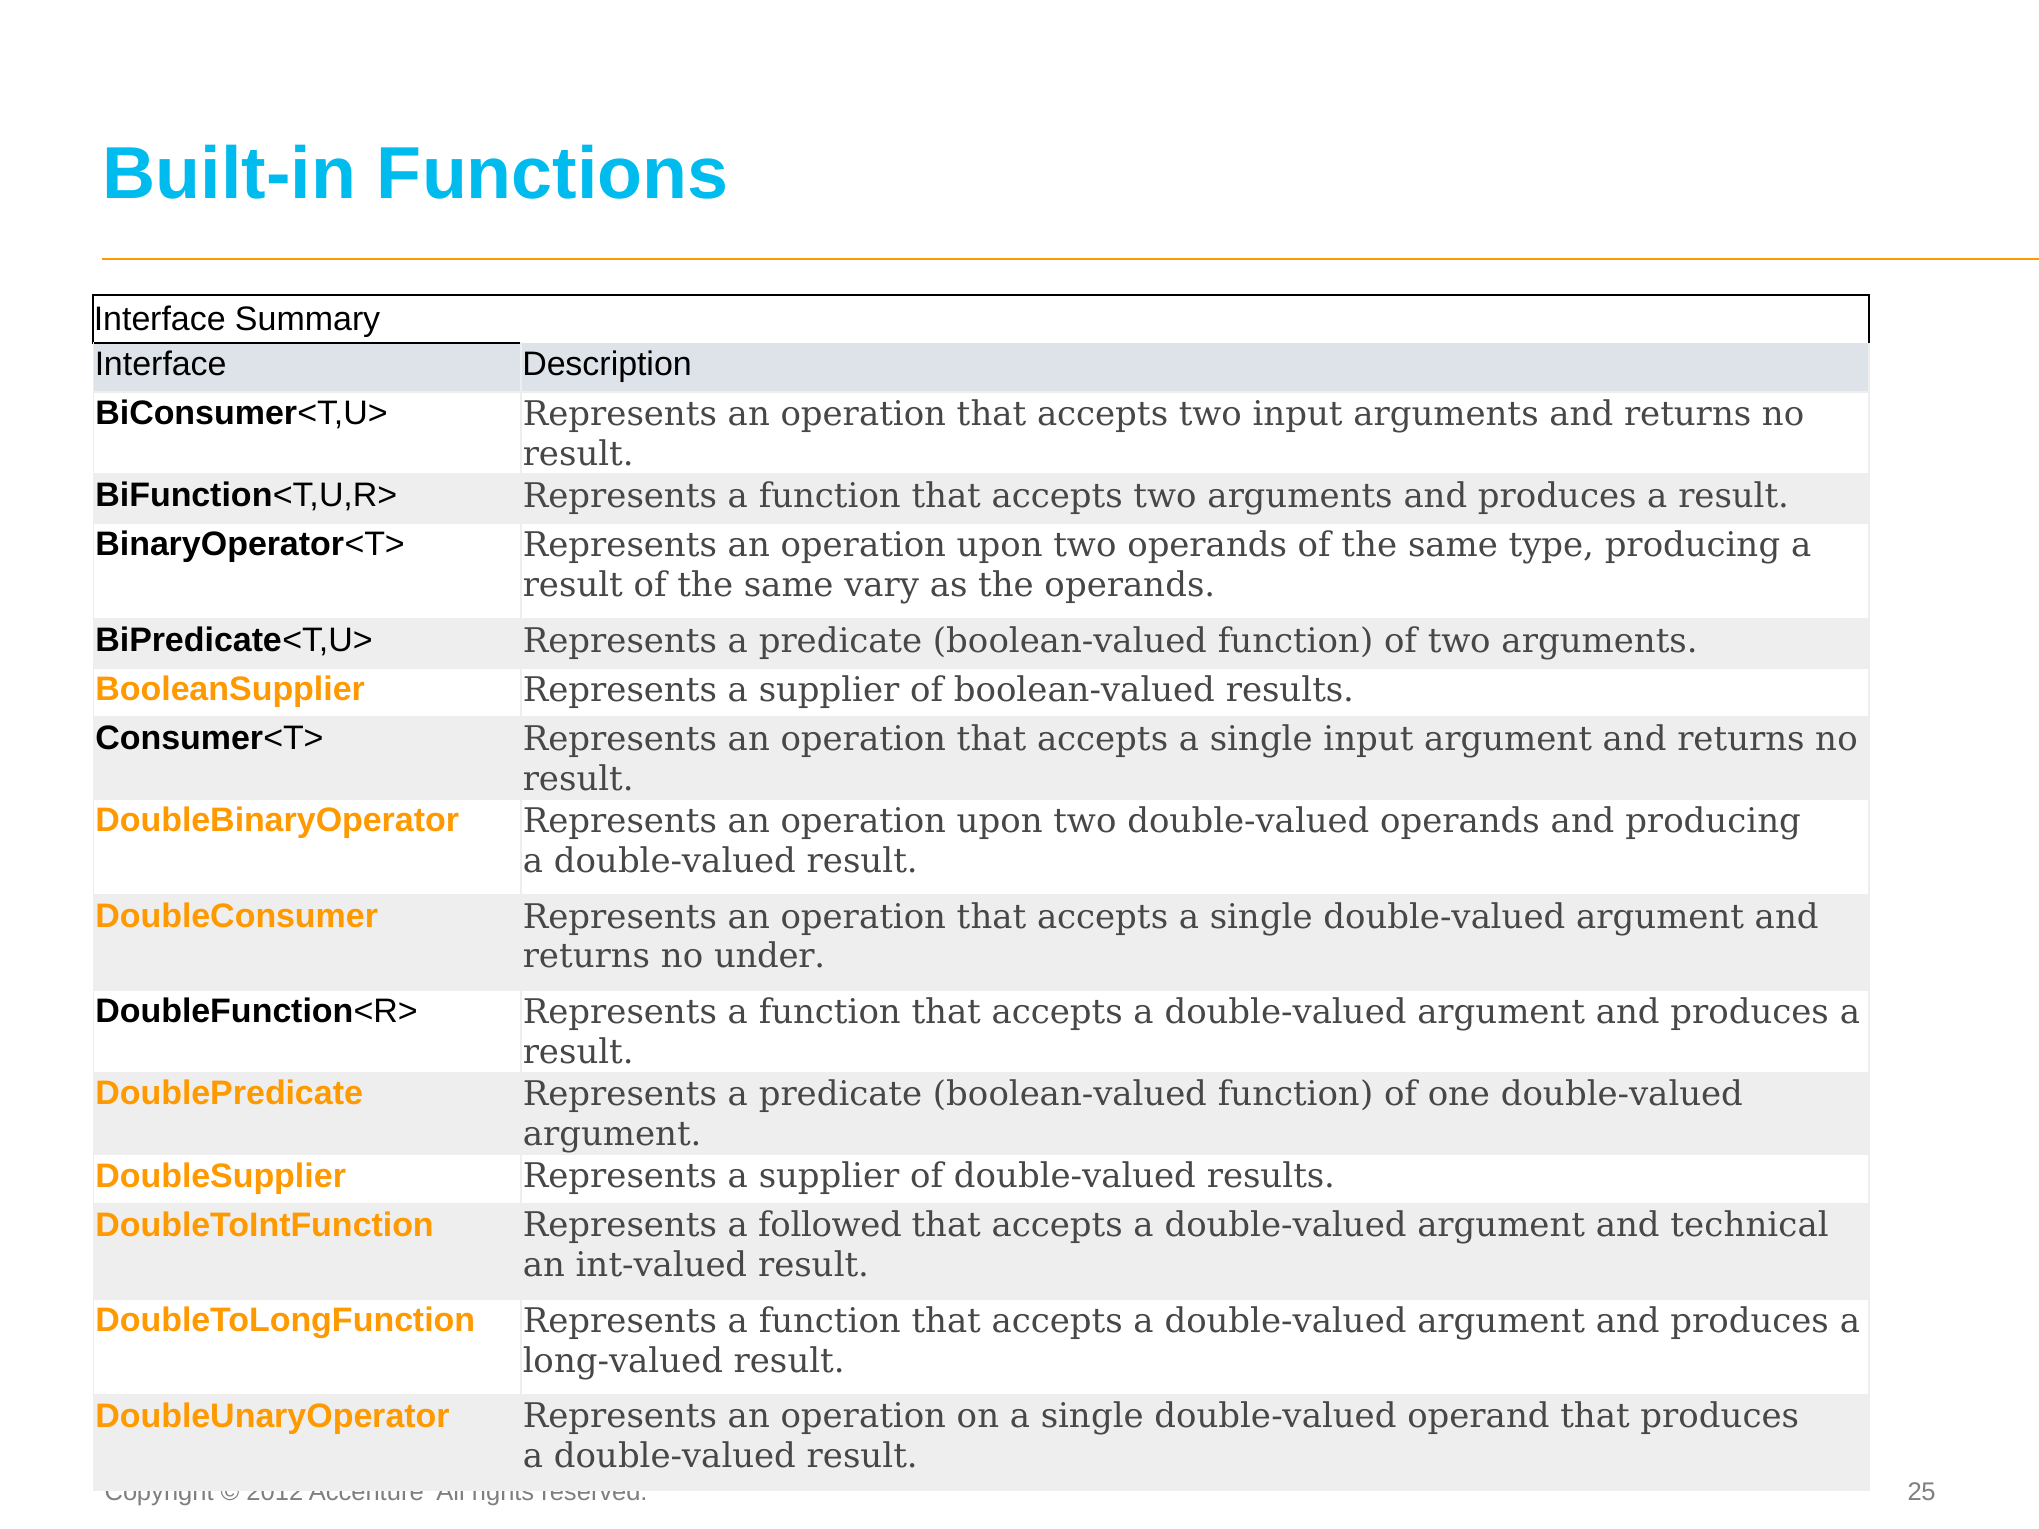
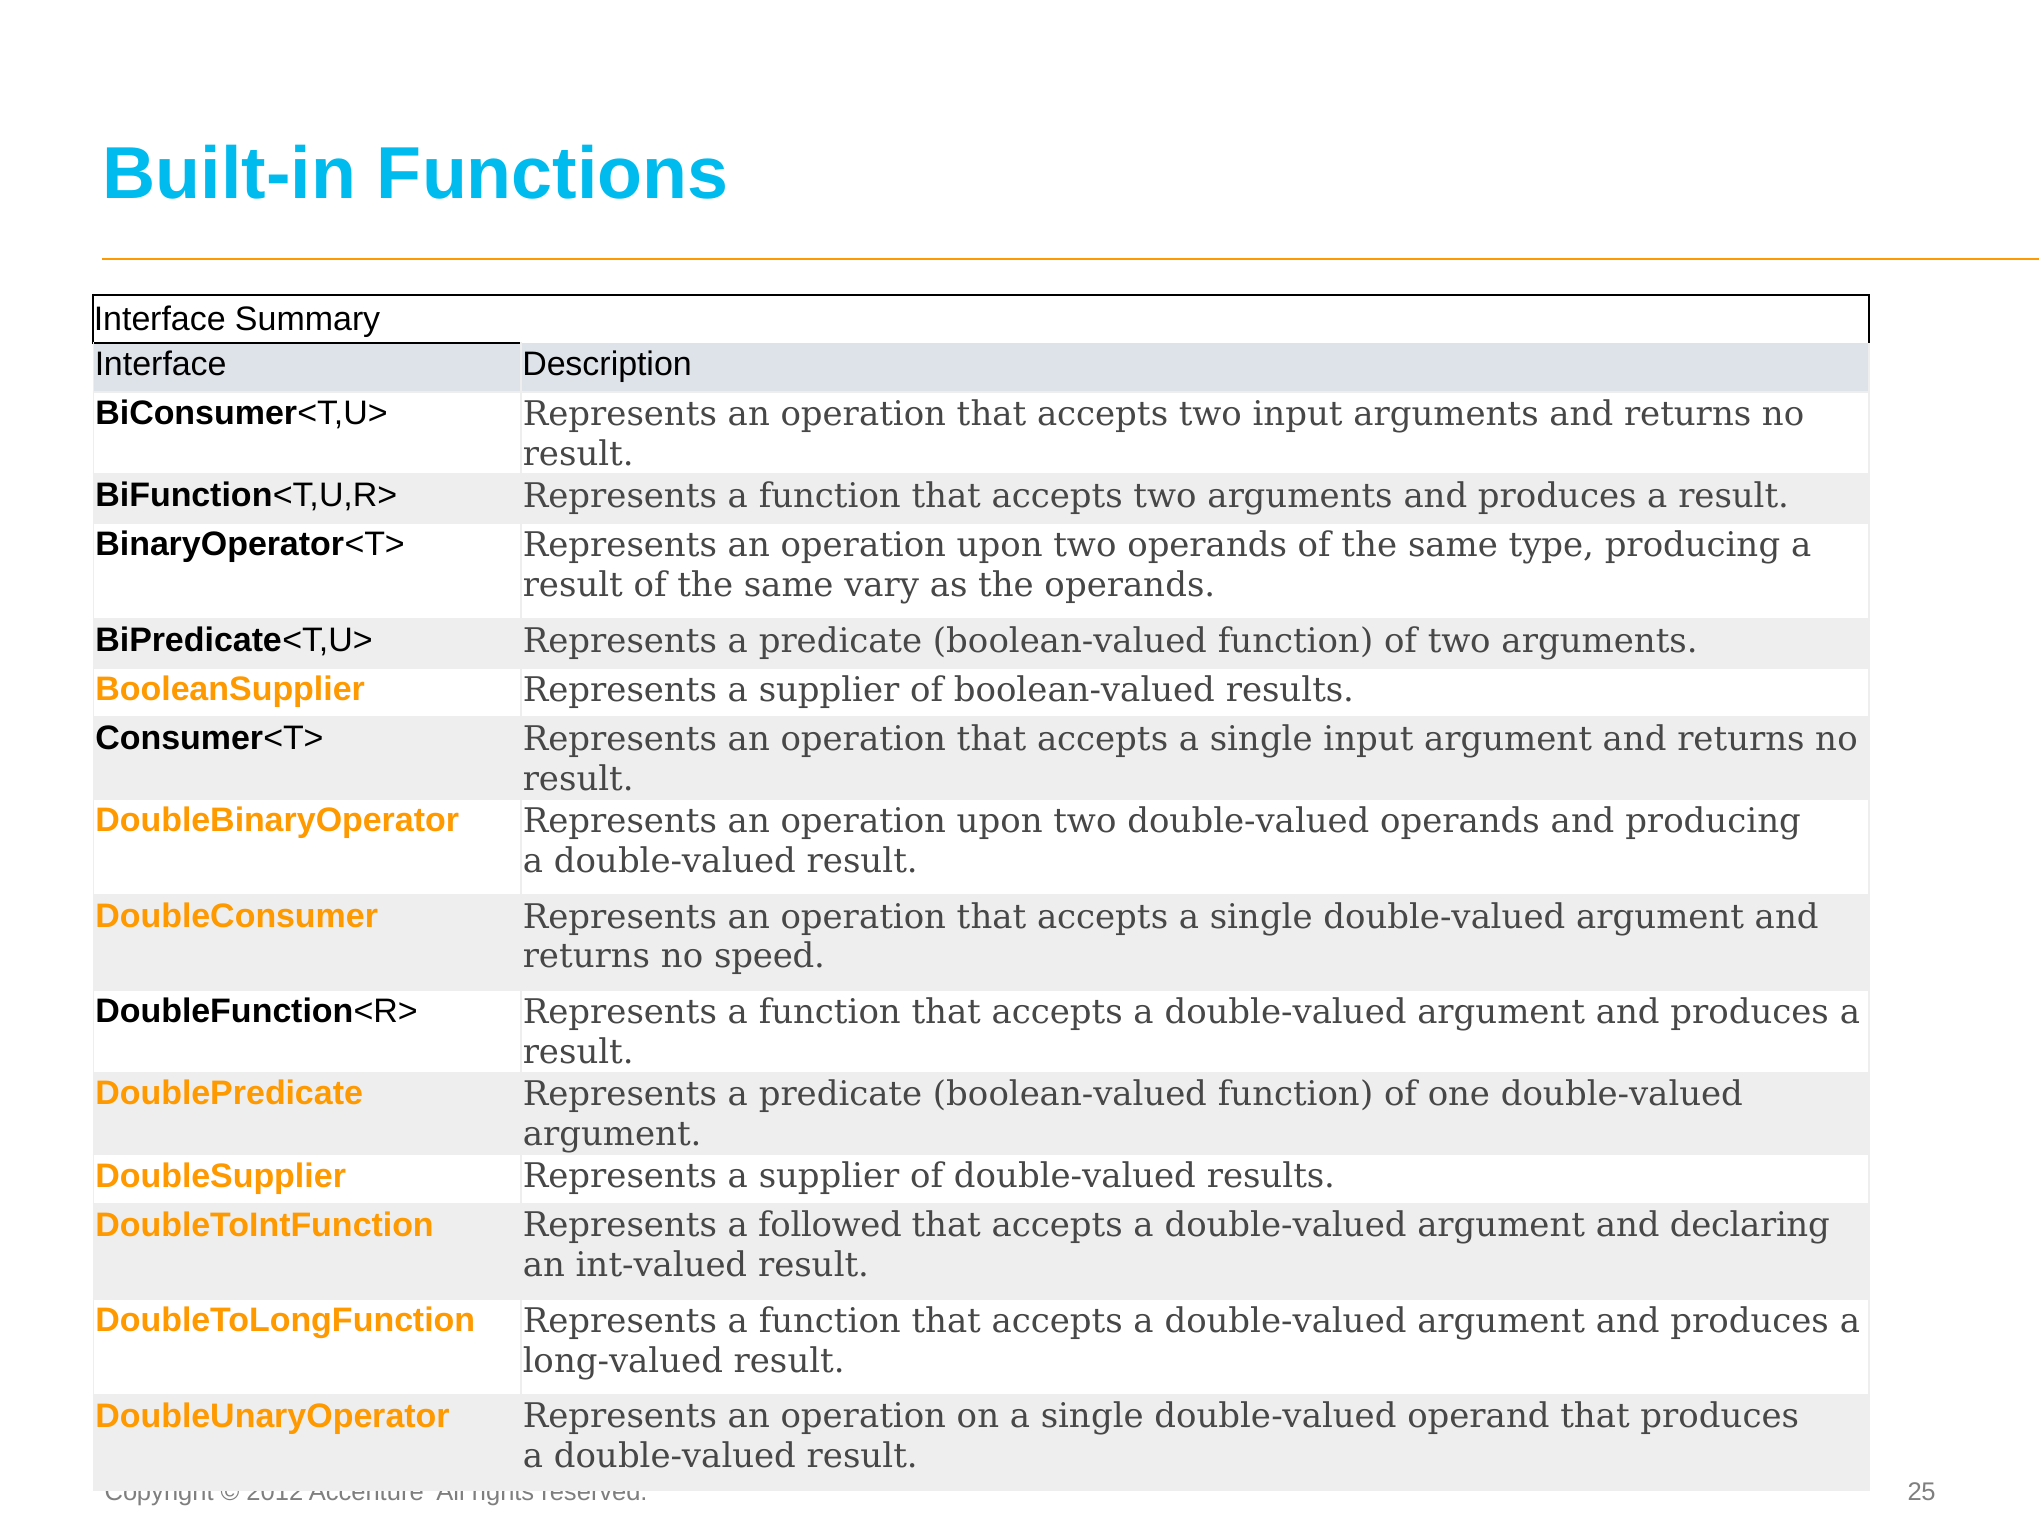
under: under -> speed
technical: technical -> declaring
